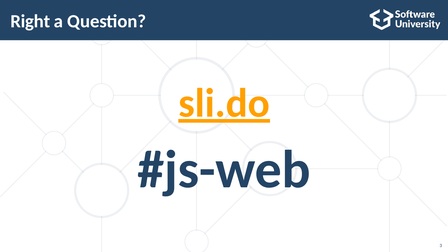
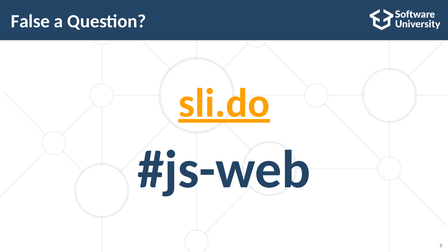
Right: Right -> False
